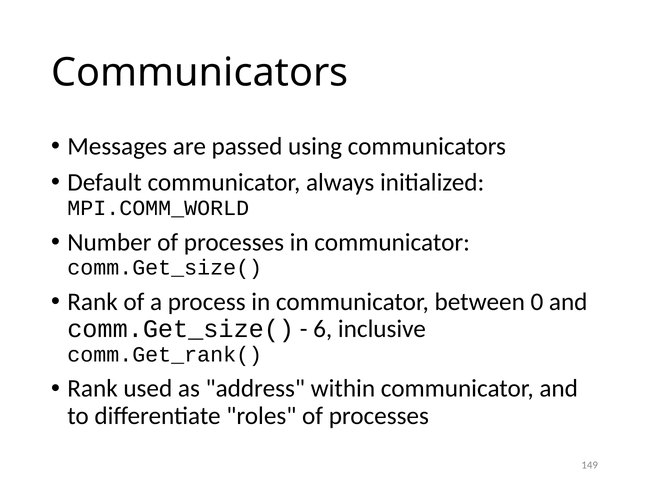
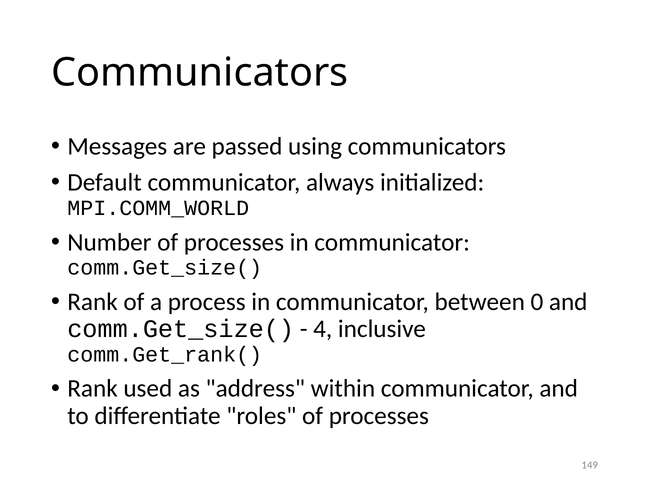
6: 6 -> 4
